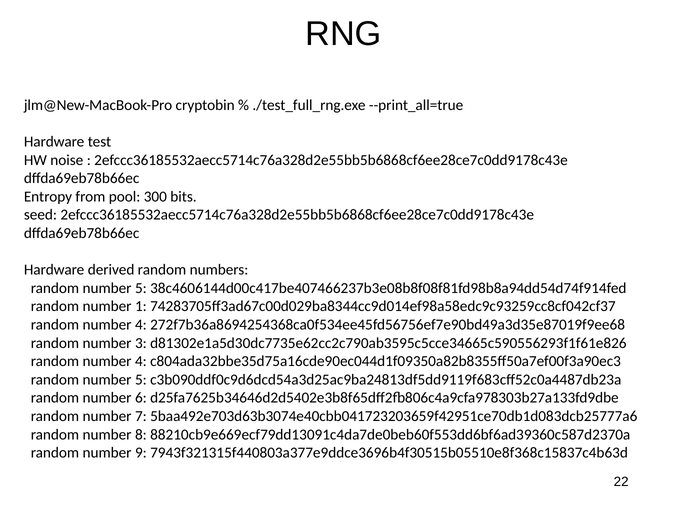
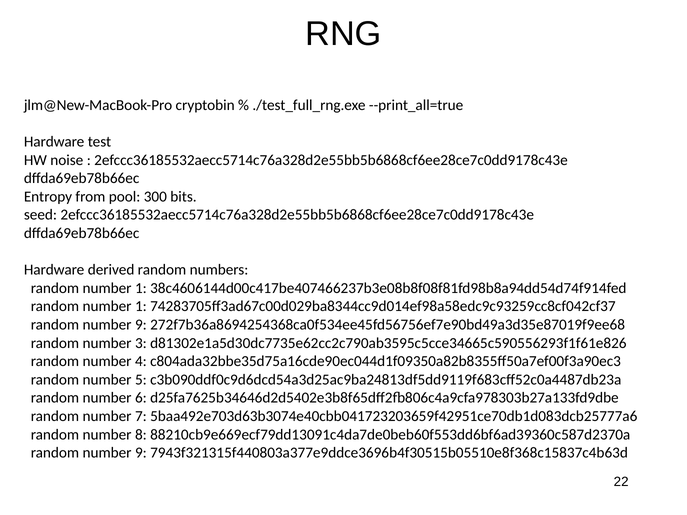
5 at (141, 288): 5 -> 1
4 at (141, 325): 4 -> 9
